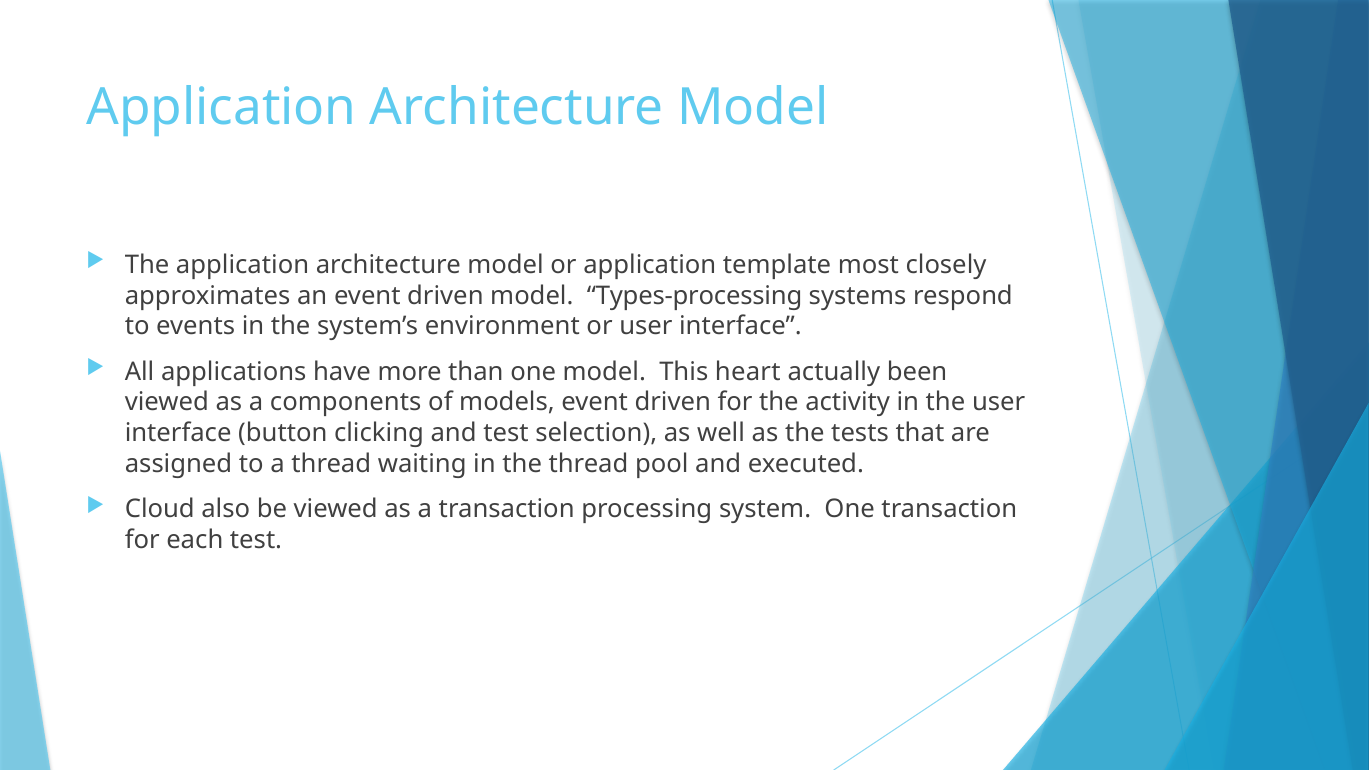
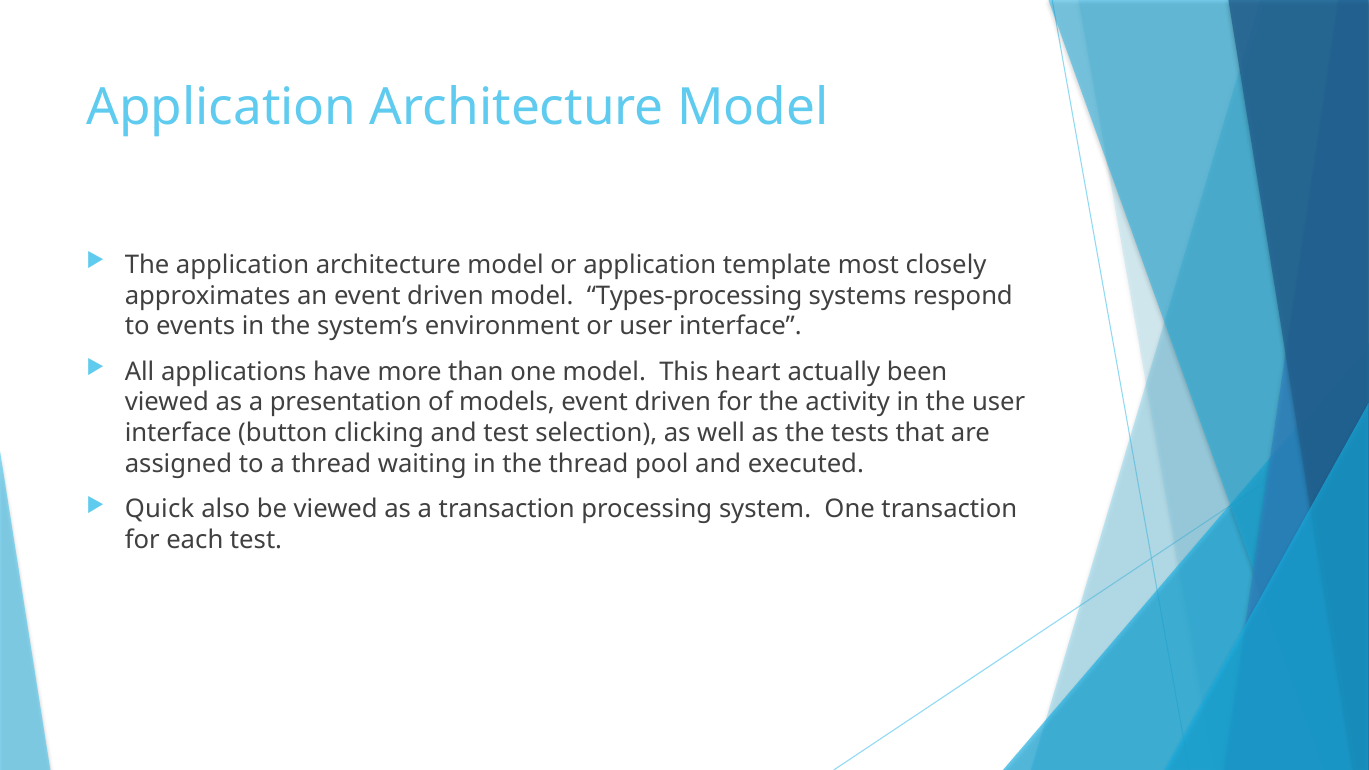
components: components -> presentation
Cloud: Cloud -> Quick
